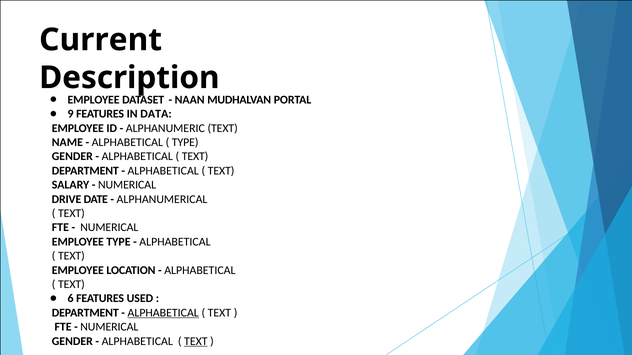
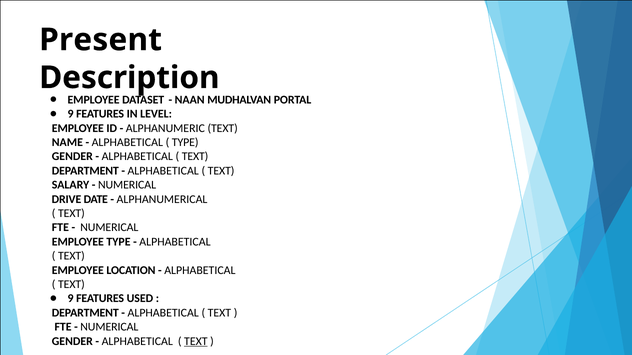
Current: Current -> Present
DATA: DATA -> LEVEL
6 at (71, 299): 6 -> 9
ALPHABETICAL at (163, 313) underline: present -> none
